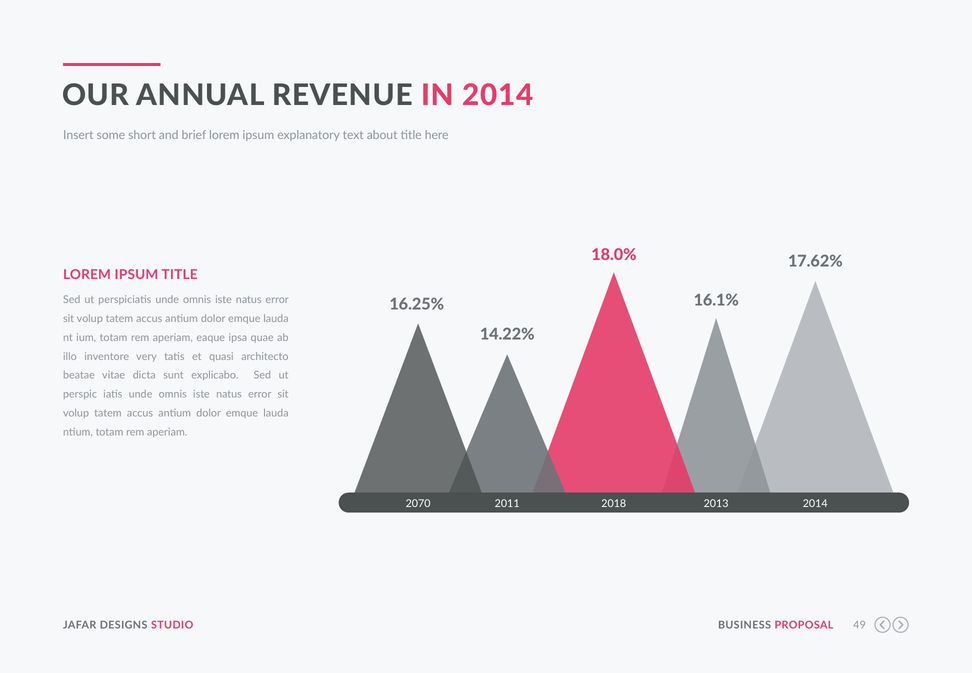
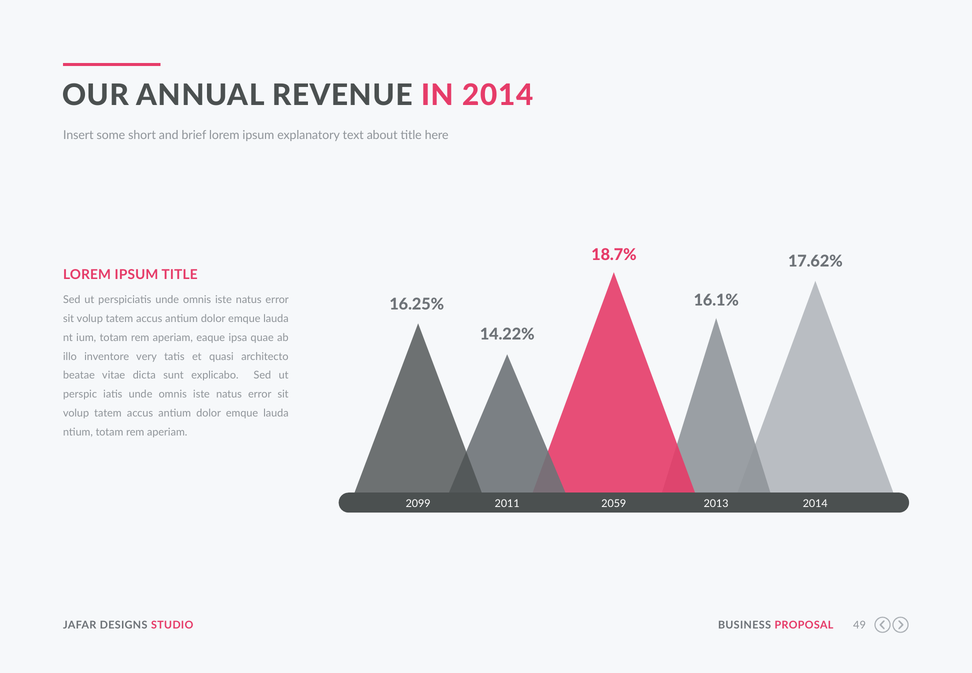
18.0%: 18.0% -> 18.7%
2070: 2070 -> 2099
2018: 2018 -> 2059
